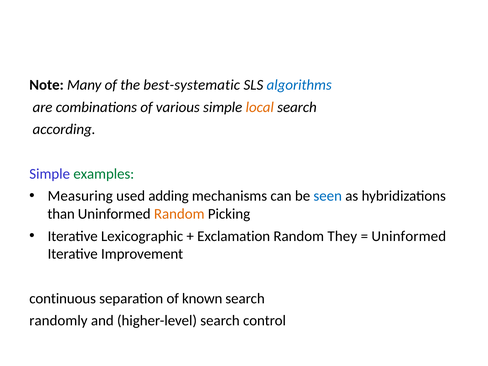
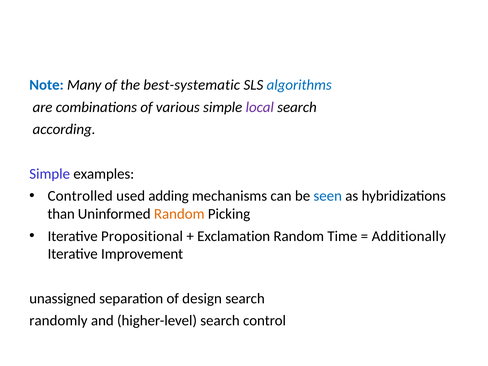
Note colour: black -> blue
local colour: orange -> purple
examples colour: green -> black
Measuring: Measuring -> Controlled
Lexicographic: Lexicographic -> Propositional
They: They -> Time
Uninformed at (409, 236): Uninformed -> Additionally
continuous: continuous -> unassigned
known: known -> design
